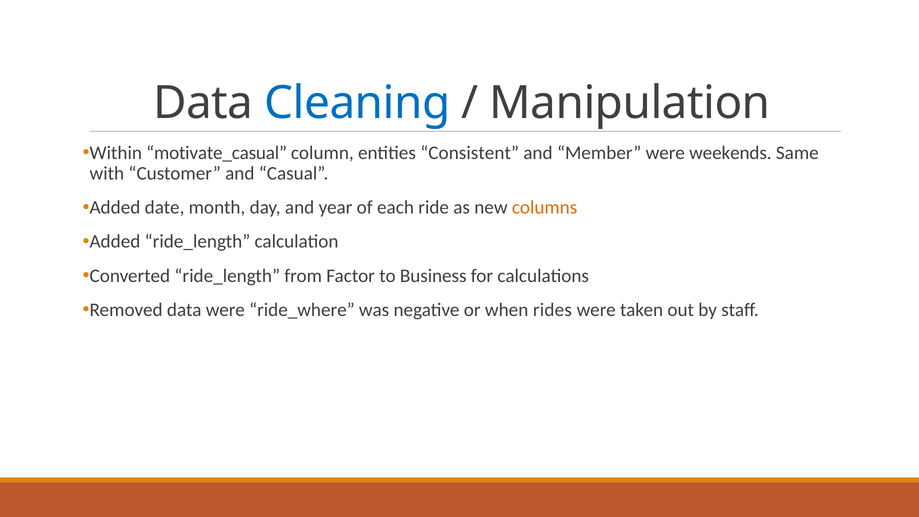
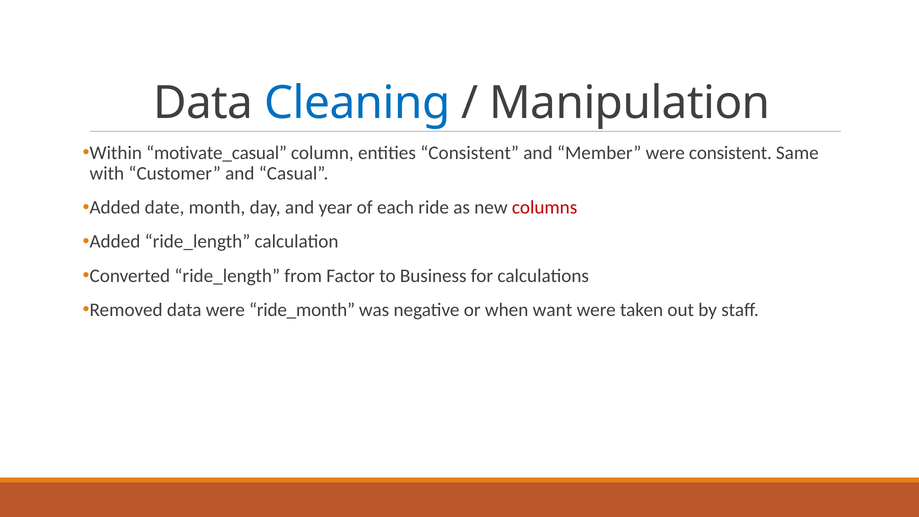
were weekends: weekends -> consistent
columns colour: orange -> red
ride_where: ride_where -> ride_month
rides: rides -> want
